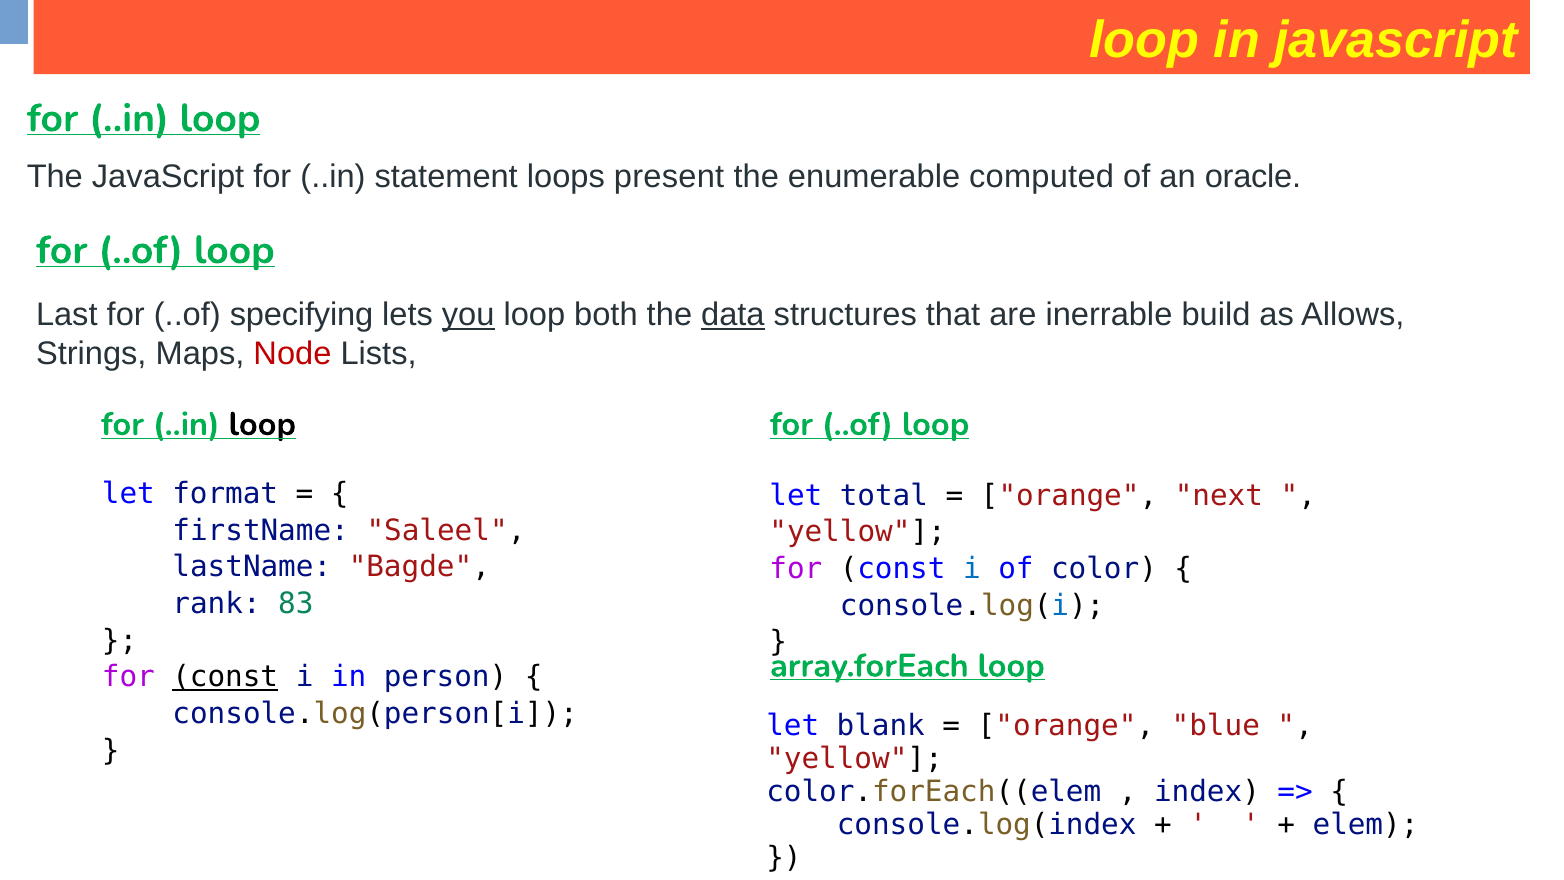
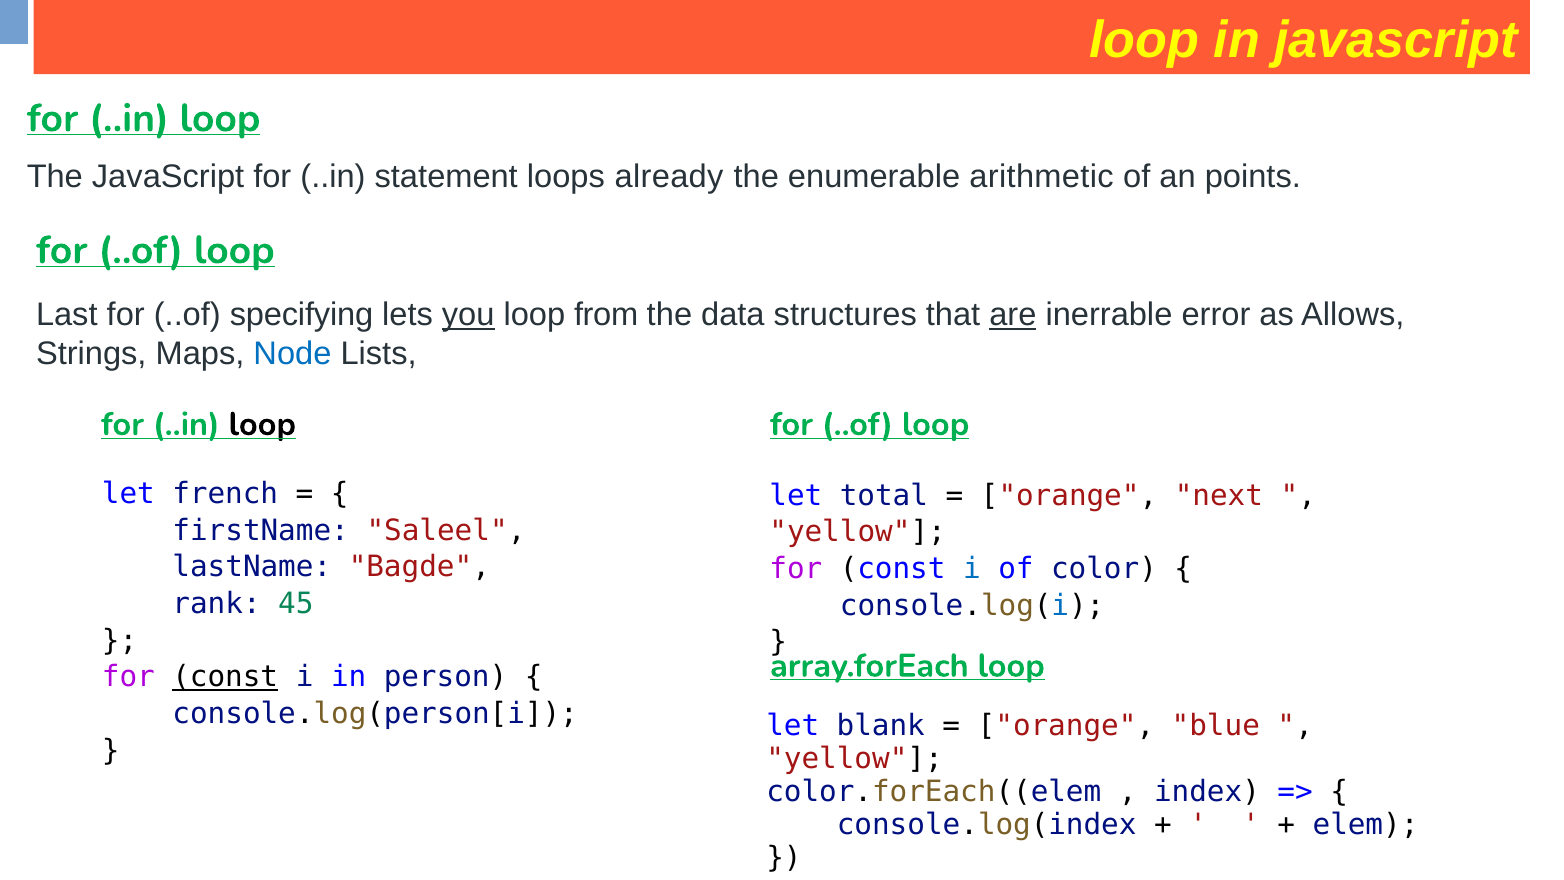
present: present -> already
computed: computed -> arithmetic
oracle: oracle -> points
both: both -> from
data underline: present -> none
are underline: none -> present
build: build -> error
Node colour: red -> blue
format: format -> french
83: 83 -> 45
